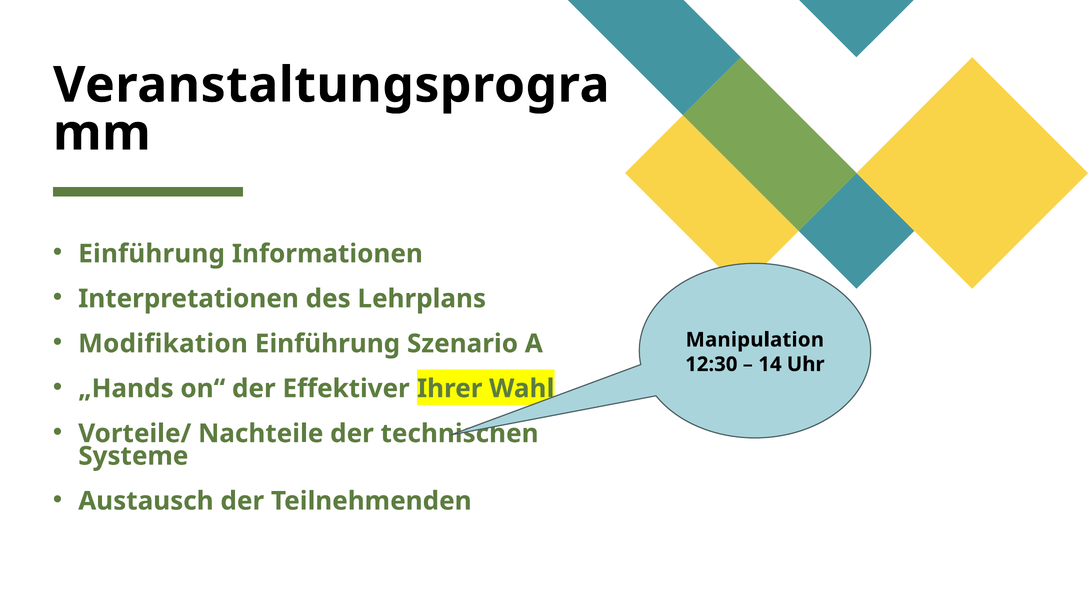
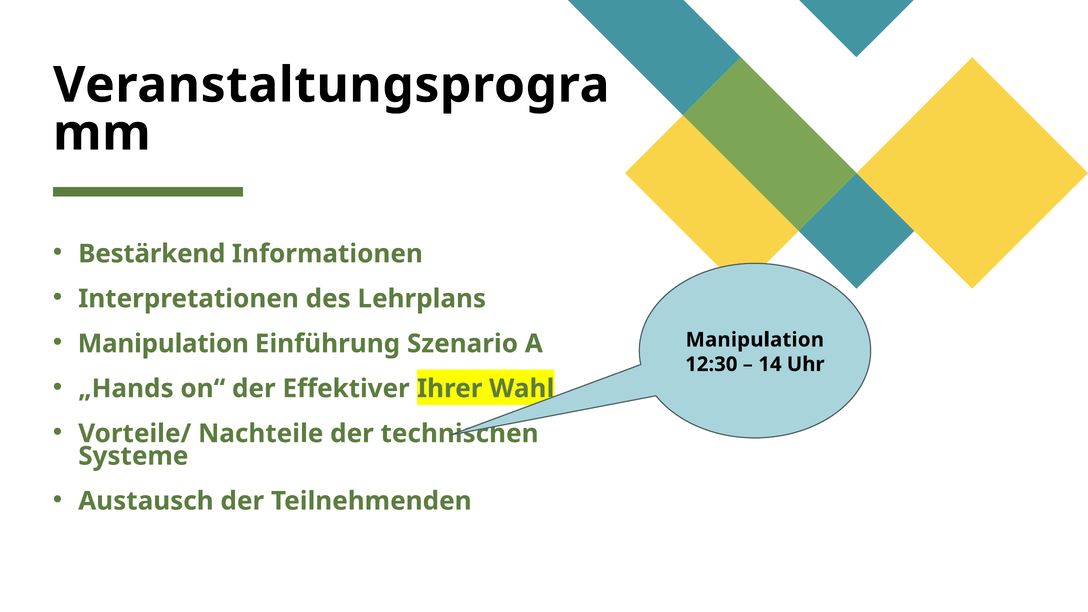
Einführung at (152, 254): Einführung -> Bestärkend
Modifikation at (163, 344): Modifikation -> Manipulation
